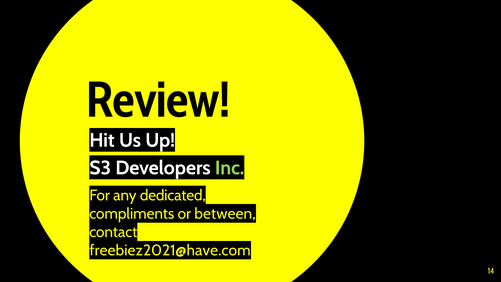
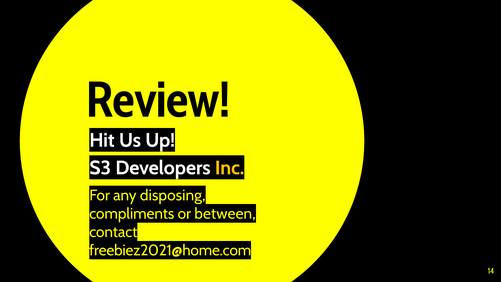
Inc colour: light green -> yellow
dedicated: dedicated -> disposing
freebiez2021@have.com: freebiez2021@have.com -> freebiez2021@home.com
